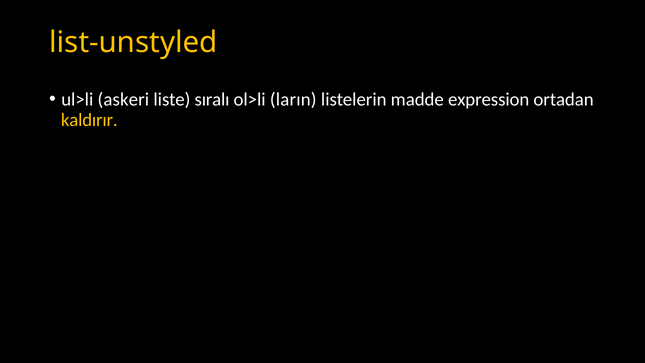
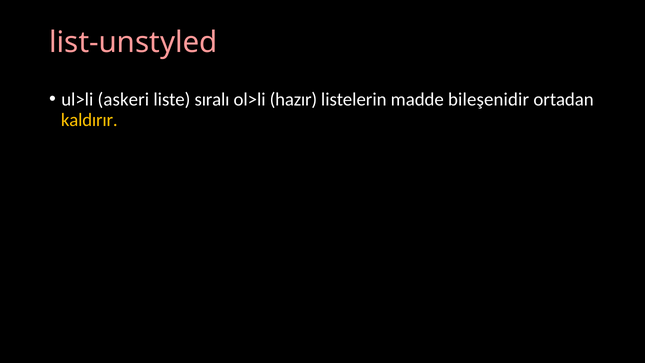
list-unstyled colour: yellow -> pink
ların: ların -> hazır
expression: expression -> bileşenidir
